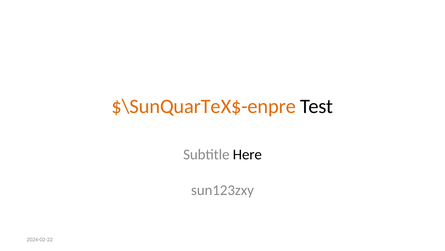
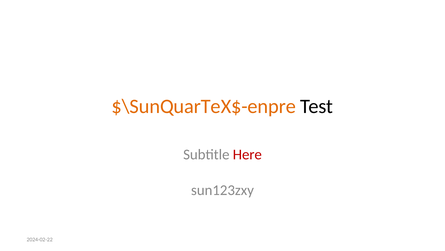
Here colour: black -> red
